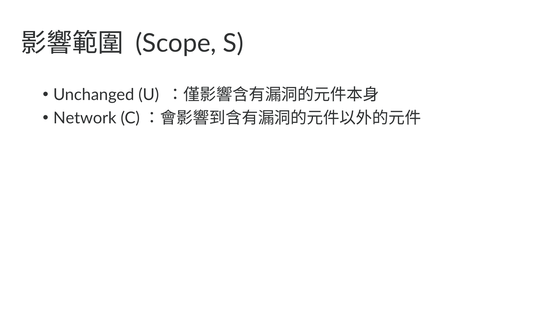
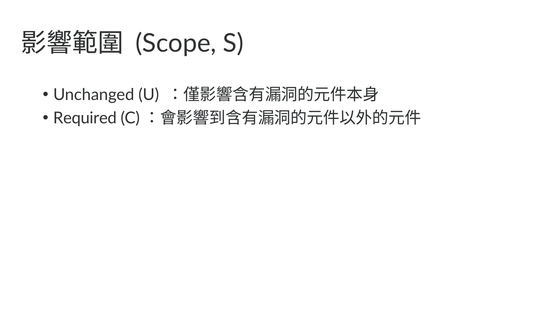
Network: Network -> Required
